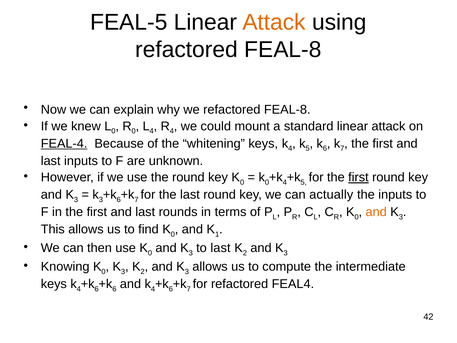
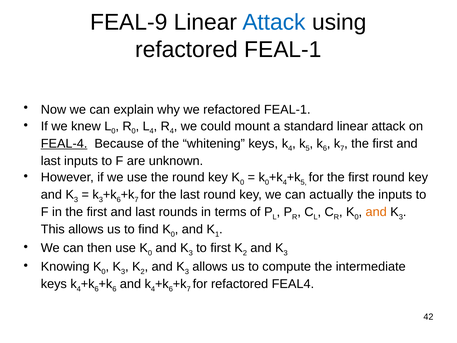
FEAL-5: FEAL-5 -> FEAL-9
Attack at (274, 22) colour: orange -> blue
FEAL-8 at (283, 50): FEAL-8 -> FEAL-1
we refactored FEAL-8: FEAL-8 -> FEAL-1
first at (358, 177) underline: present -> none
to last: last -> first
